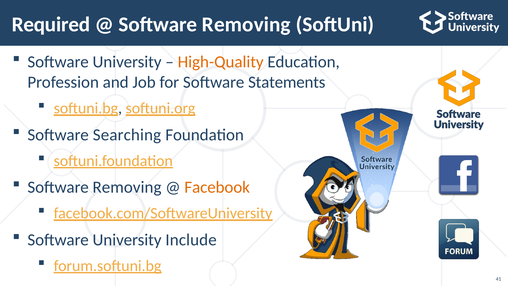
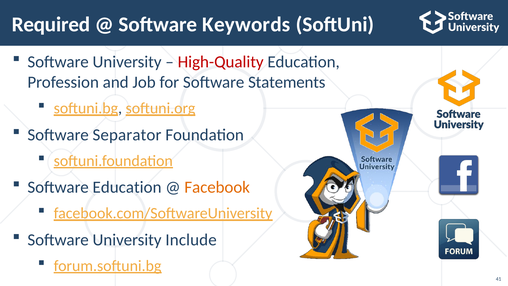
Removing at (246, 24): Removing -> Keywords
High-Quality colour: orange -> red
Searching: Searching -> Separator
Removing at (127, 187): Removing -> Education
